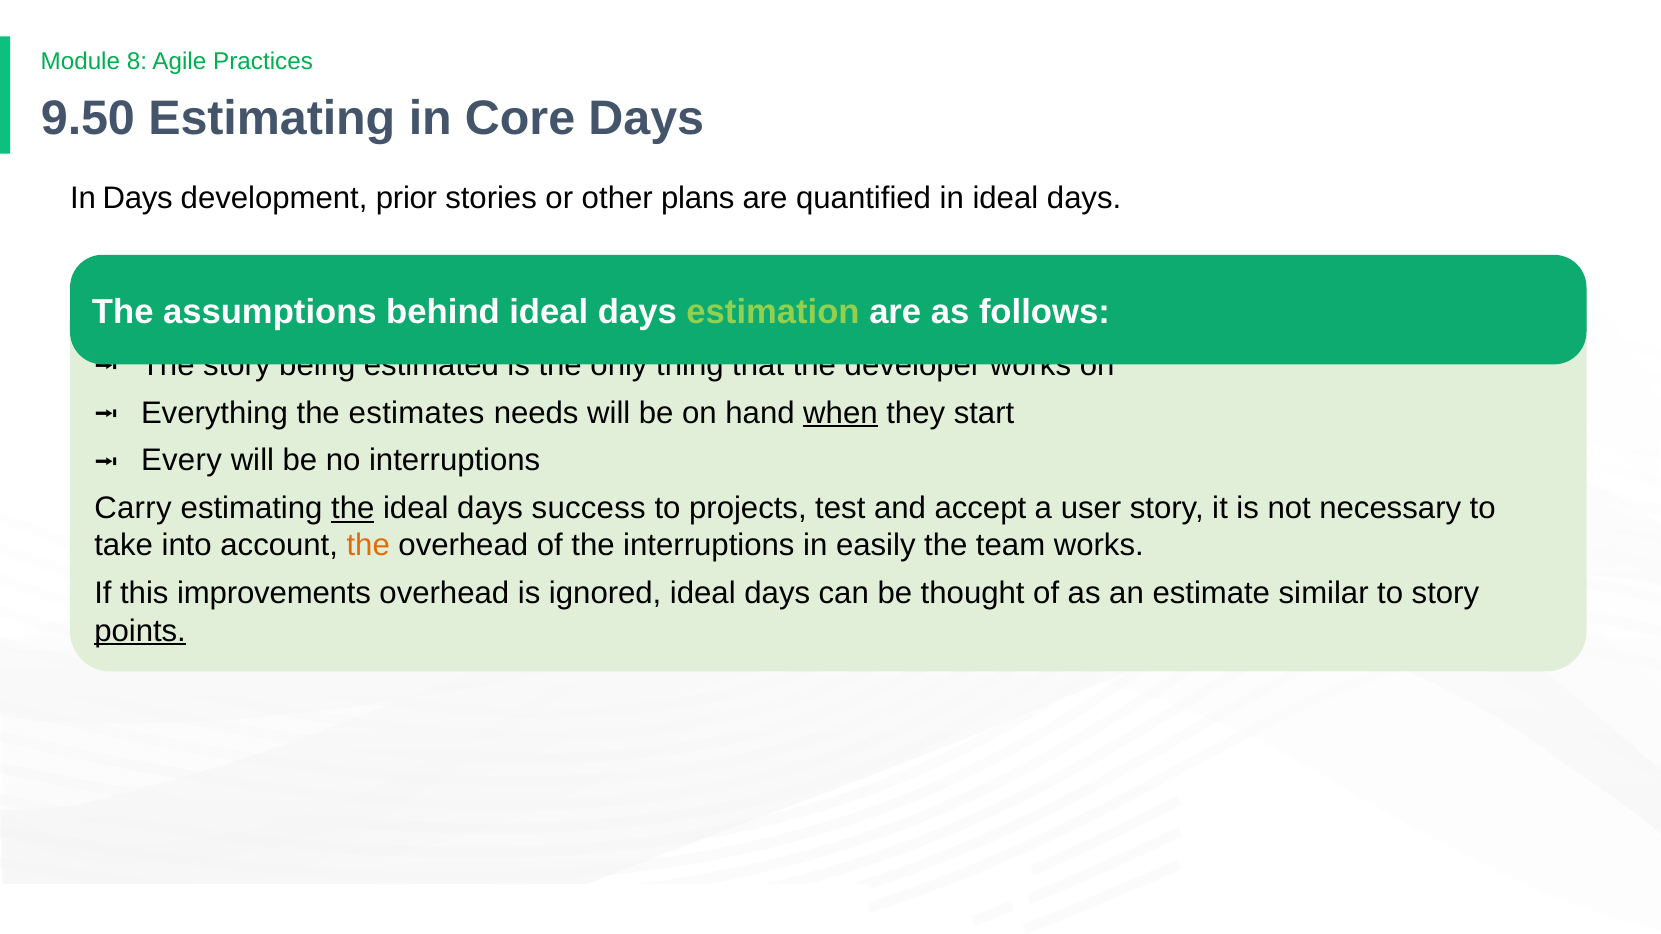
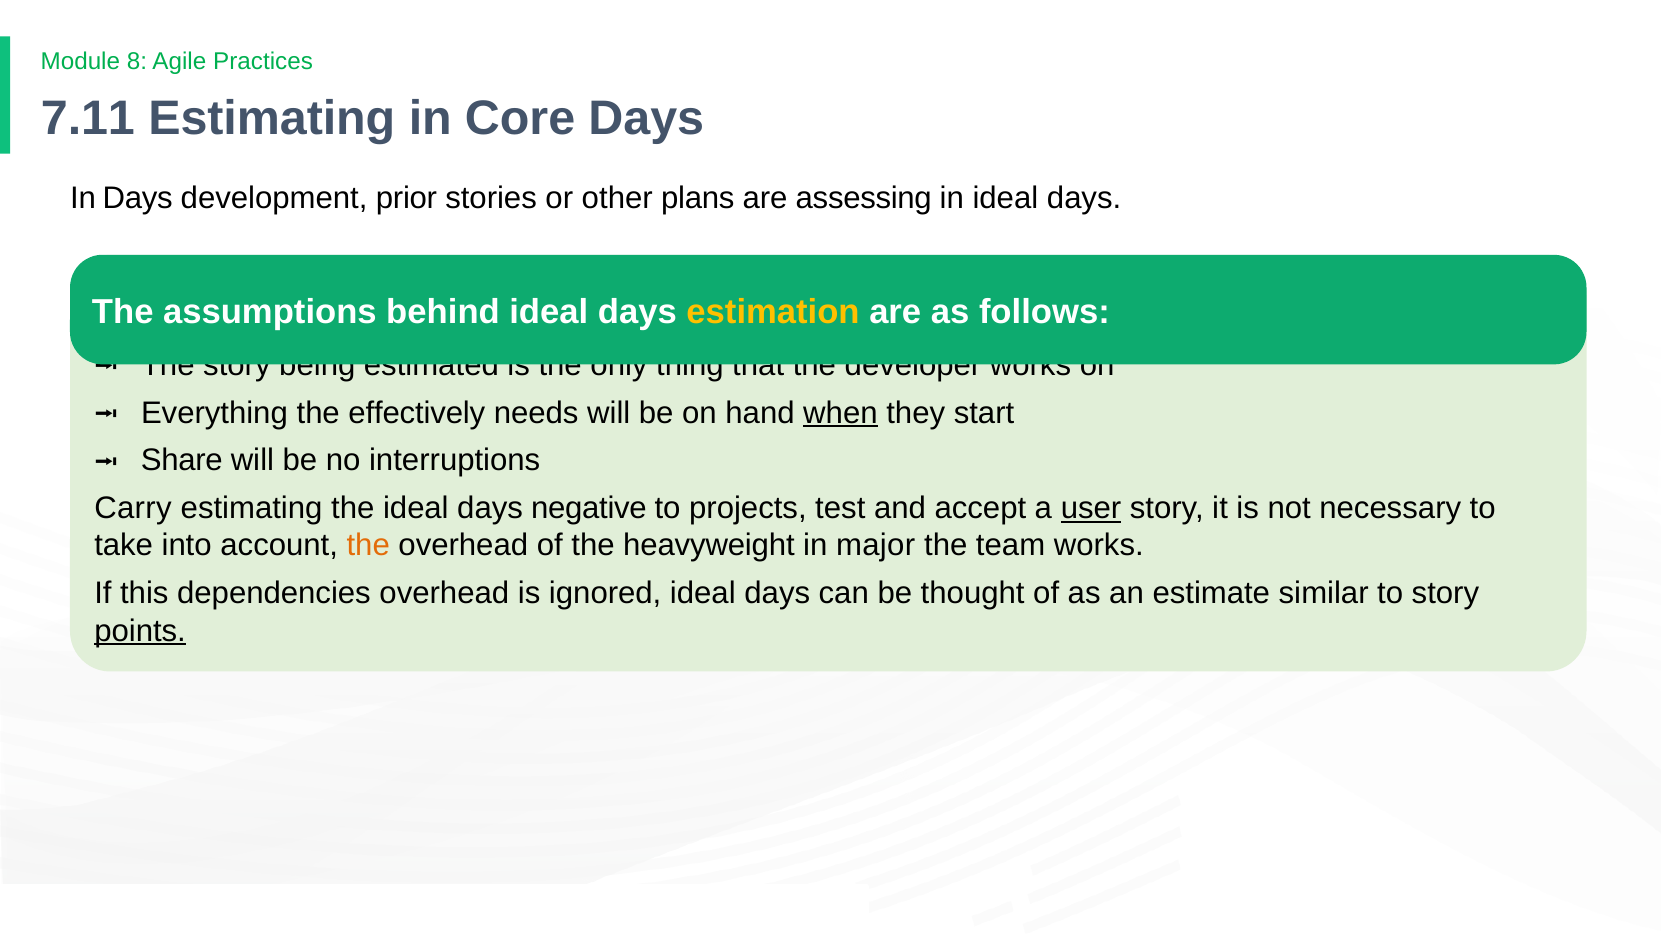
9.50: 9.50 -> 7.11
quantified: quantified -> assessing
estimation colour: light green -> yellow
estimates: estimates -> effectively
Every: Every -> Share
the at (353, 508) underline: present -> none
success: success -> negative
user underline: none -> present
the interruptions: interruptions -> heavyweight
easily: easily -> major
improvements: improvements -> dependencies
